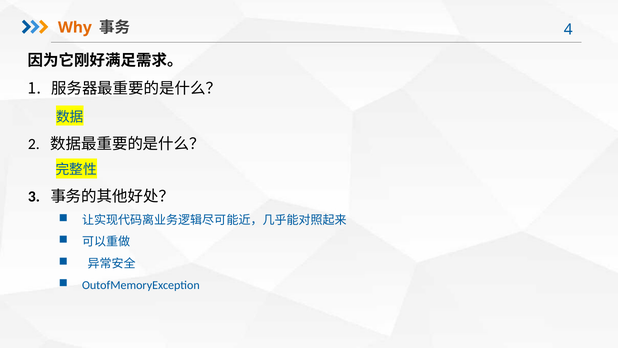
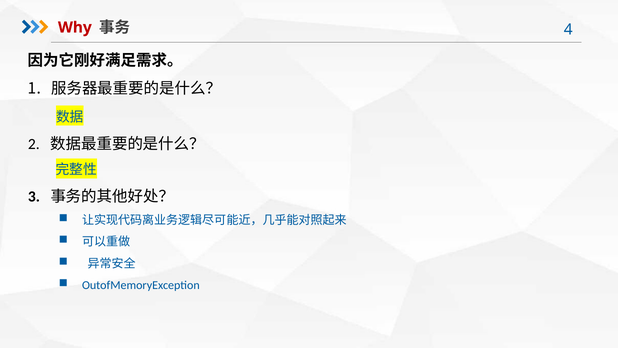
Why colour: orange -> red
